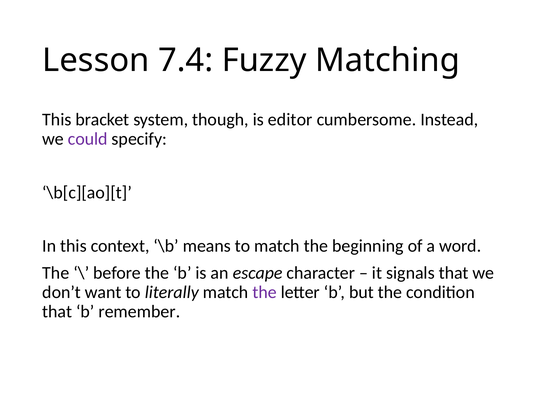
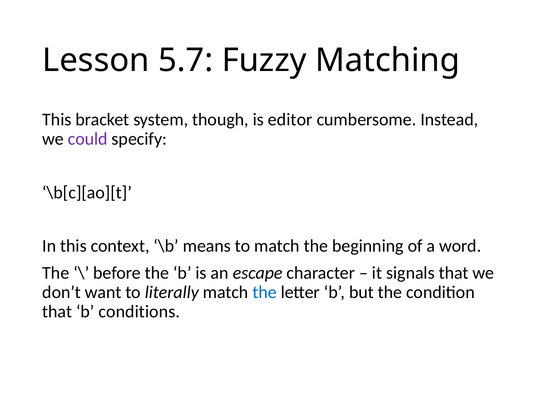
7.4: 7.4 -> 5.7
the at (264, 292) colour: purple -> blue
remember: remember -> conditions
